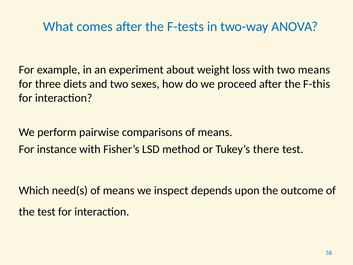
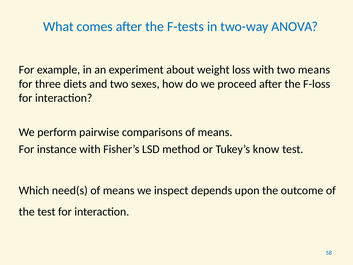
F-this: F-this -> F-loss
there: there -> know
